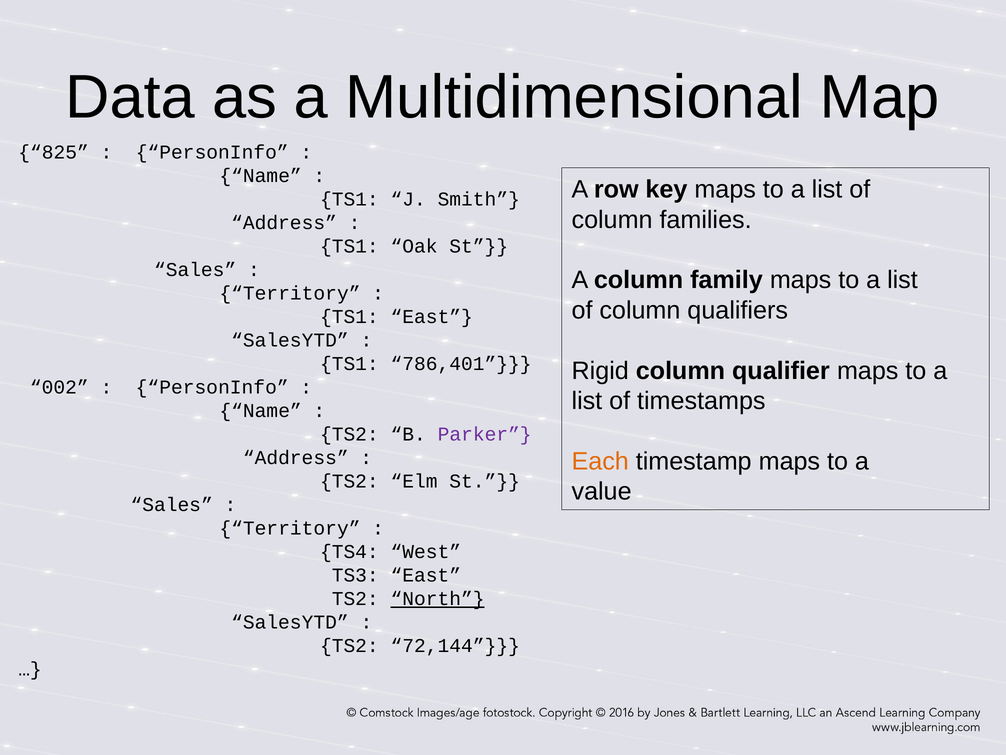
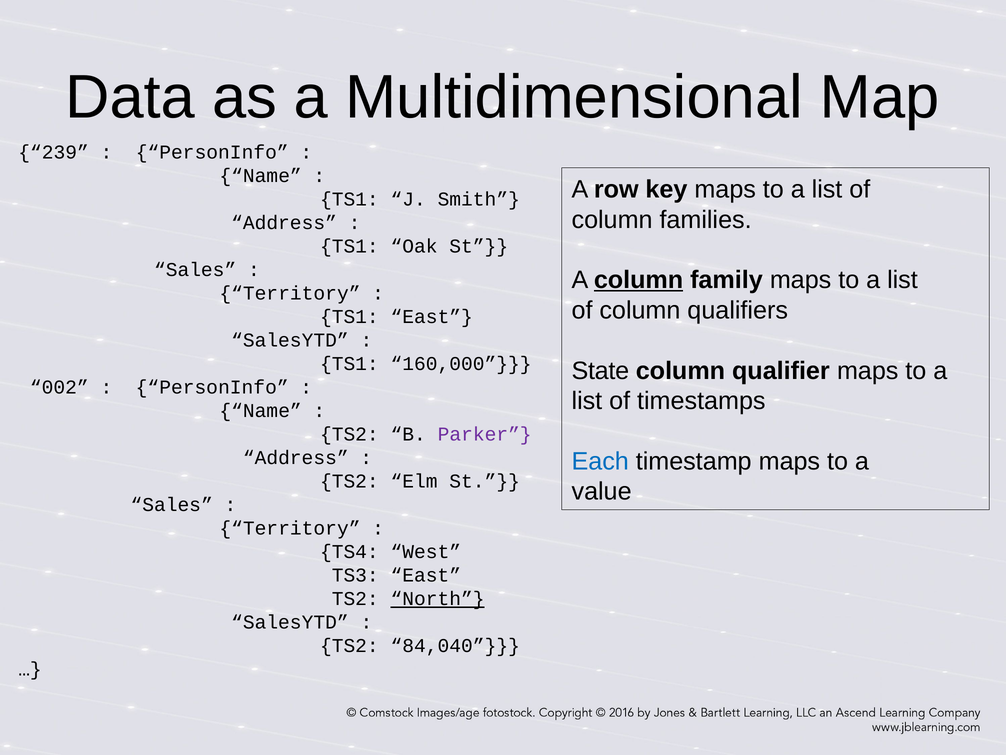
825: 825 -> 239
column at (639, 280) underline: none -> present
786,401: 786,401 -> 160,000
Rigid: Rigid -> State
Each colour: orange -> blue
72,144: 72,144 -> 84,040
